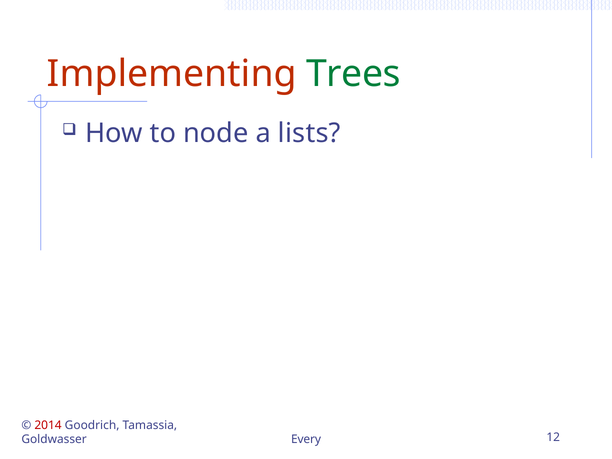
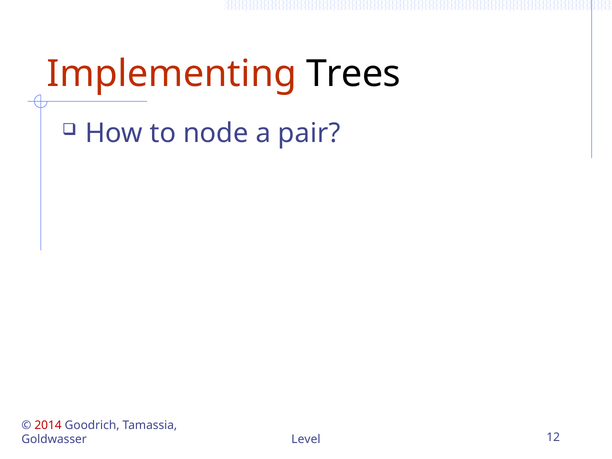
Trees colour: green -> black
lists: lists -> pair
Every: Every -> Level
